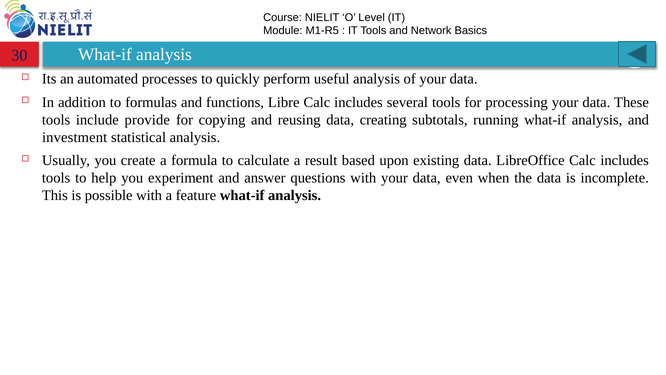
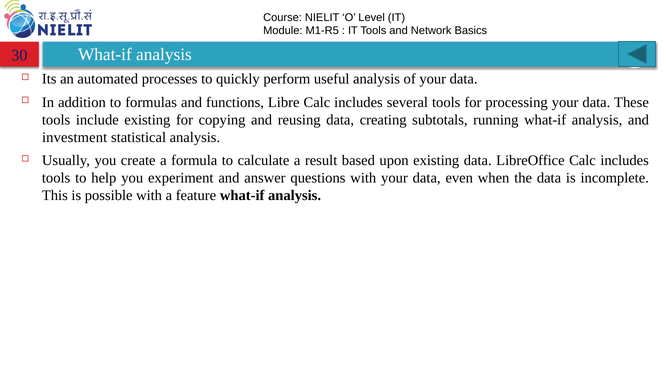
include provide: provide -> existing
